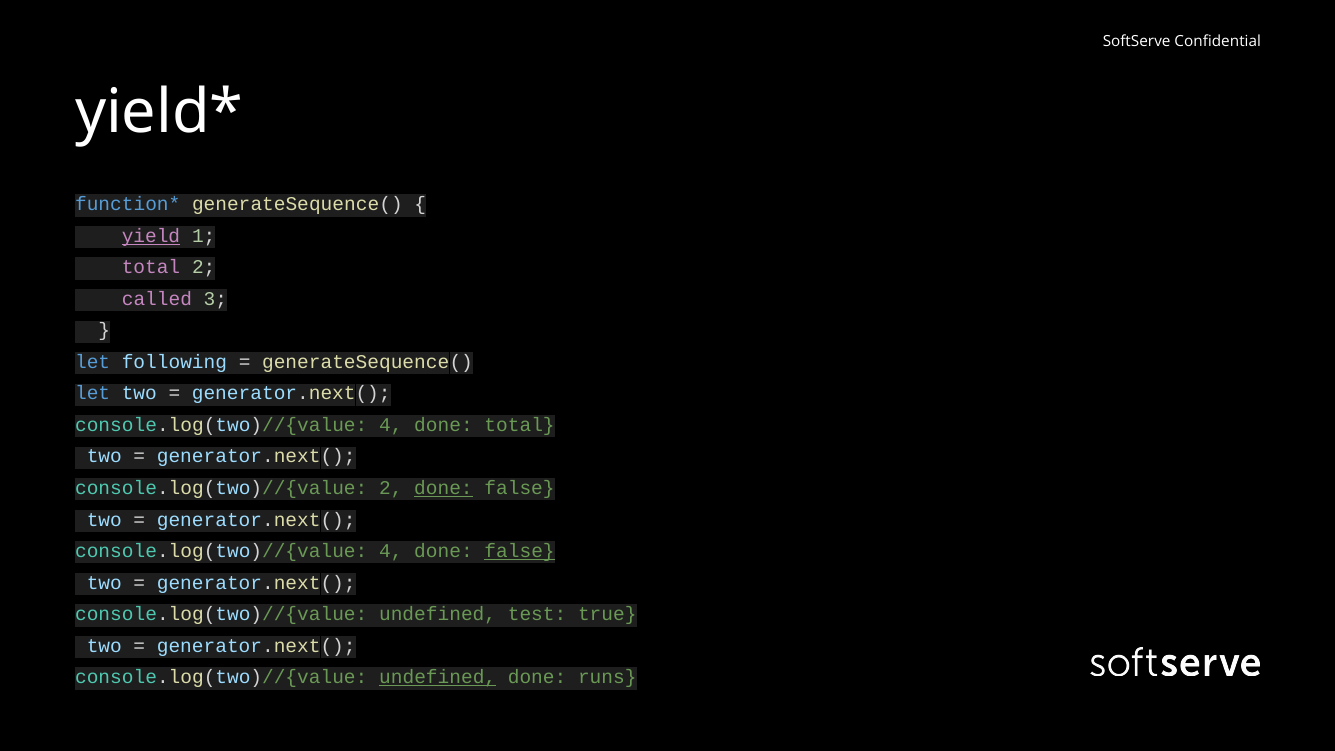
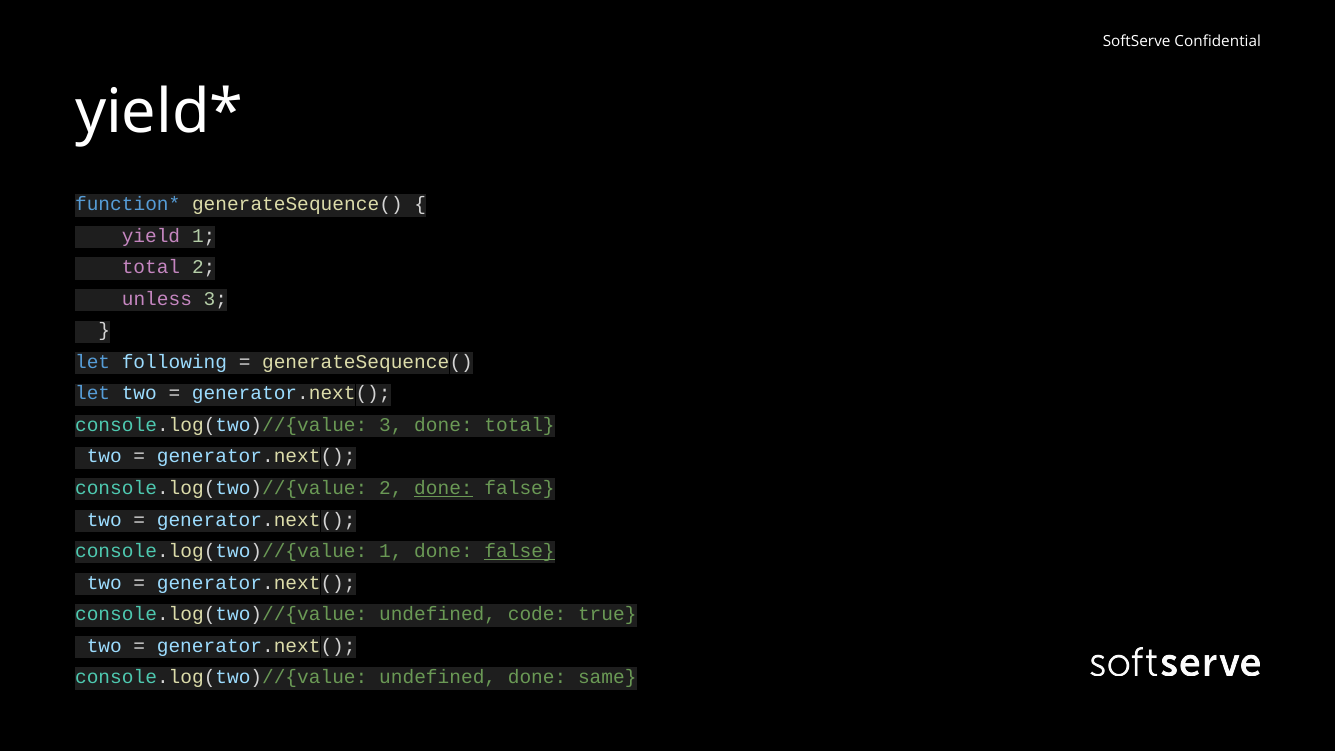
yield underline: present -> none
called: called -> unless
4 at (391, 425): 4 -> 3
4 at (391, 551): 4 -> 1
test: test -> code
undefined at (438, 677) underline: present -> none
runs: runs -> same
